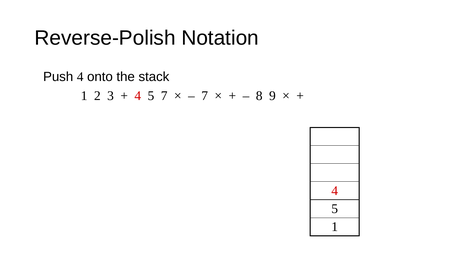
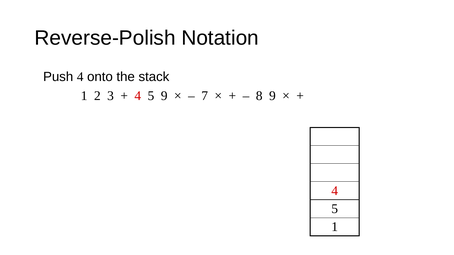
5 7: 7 -> 9
